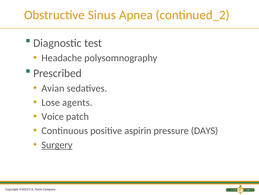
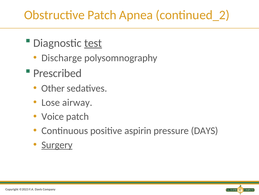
Obstructive Sinus: Sinus -> Patch
test underline: none -> present
Headache: Headache -> Discharge
Avian: Avian -> Other
agents: agents -> airway
